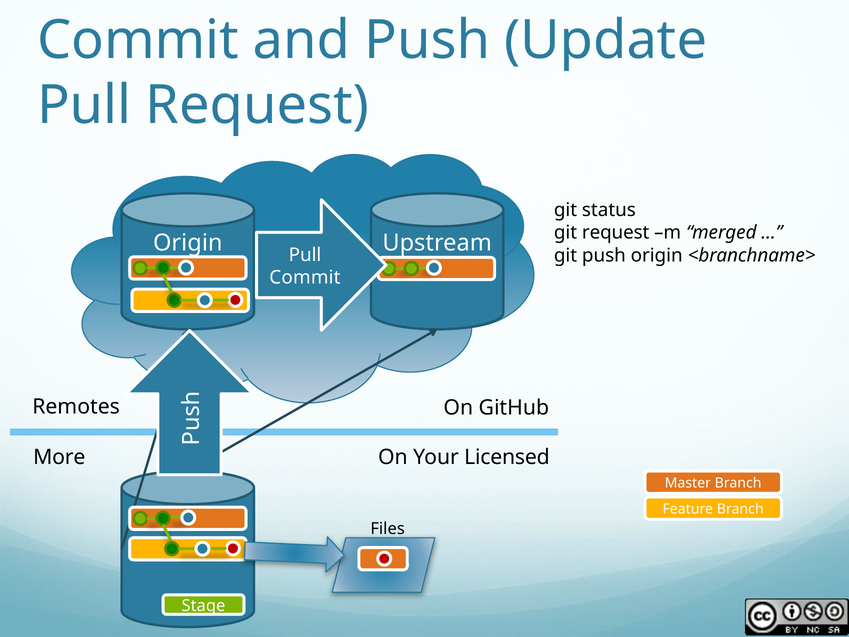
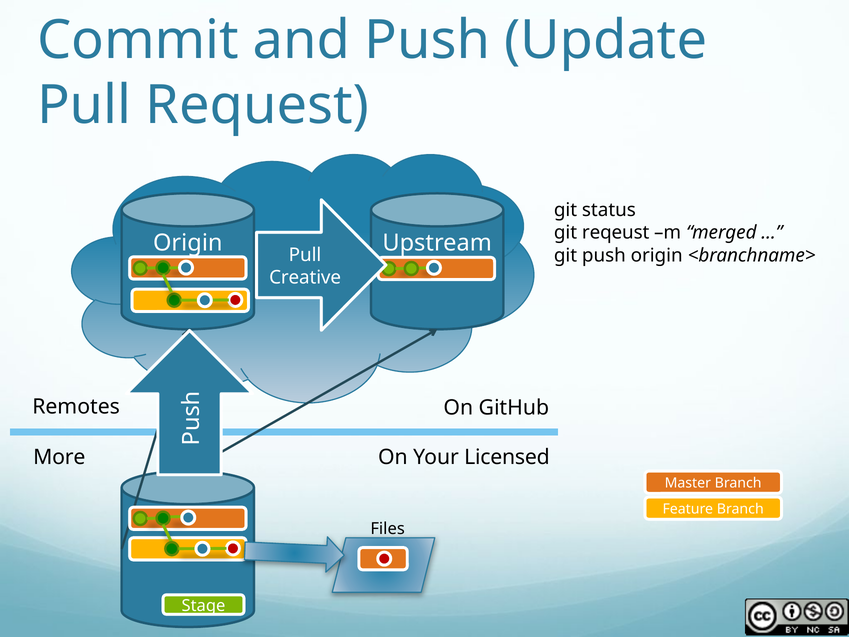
git request: request -> reqeust
Commit at (305, 278): Commit -> Creative
